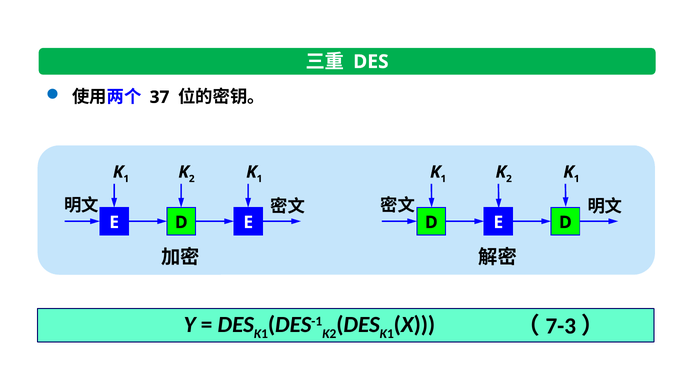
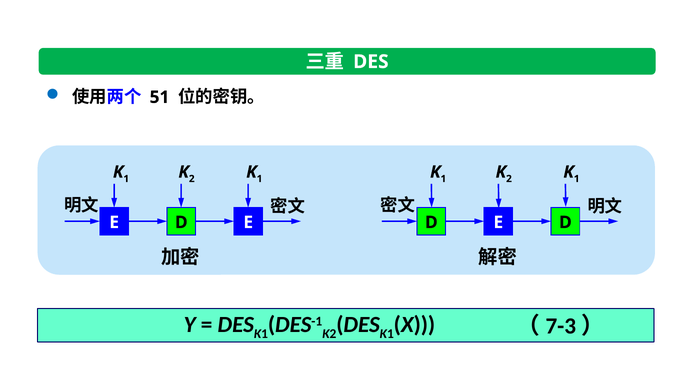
37: 37 -> 51
